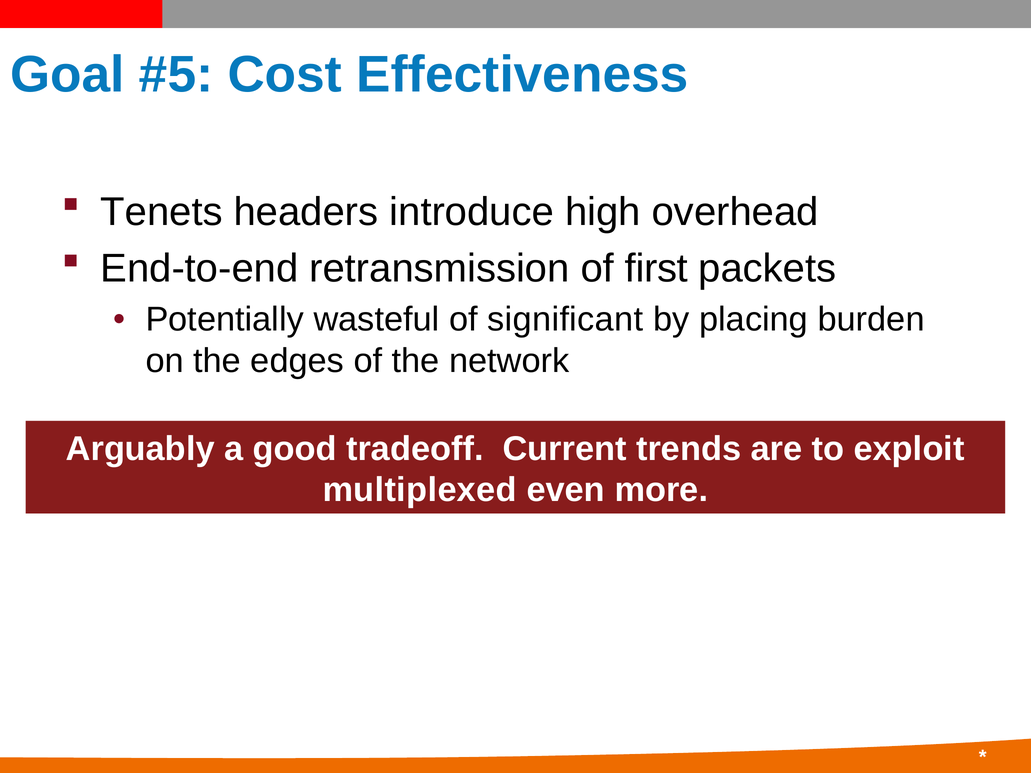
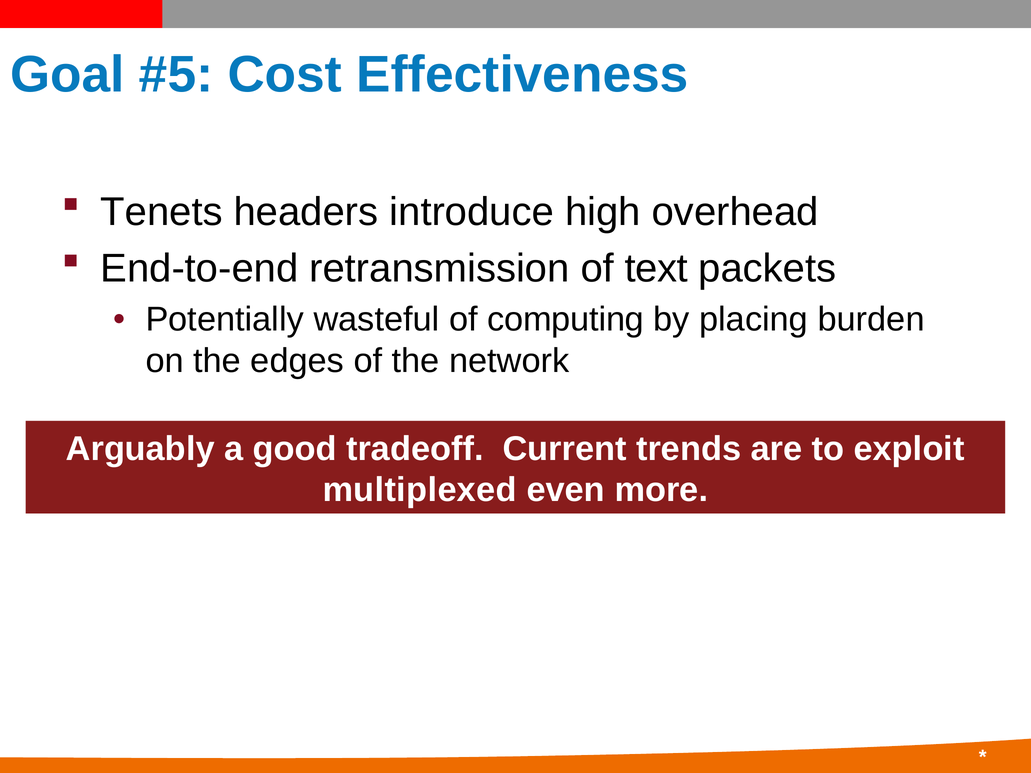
first: first -> text
significant: significant -> computing
